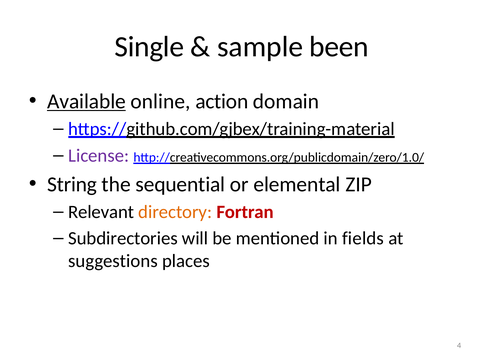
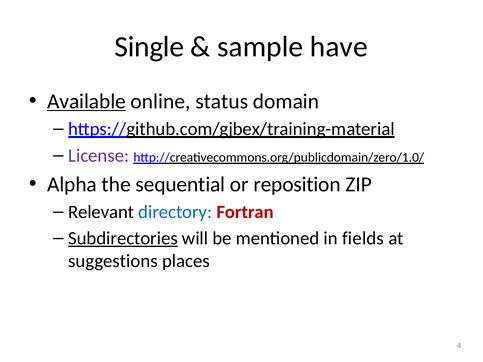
been: been -> have
action: action -> status
String: String -> Alpha
elemental: elemental -> reposition
directory colour: orange -> blue
Subdirectories underline: none -> present
